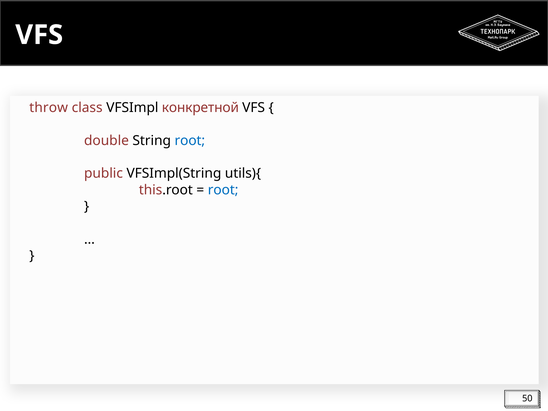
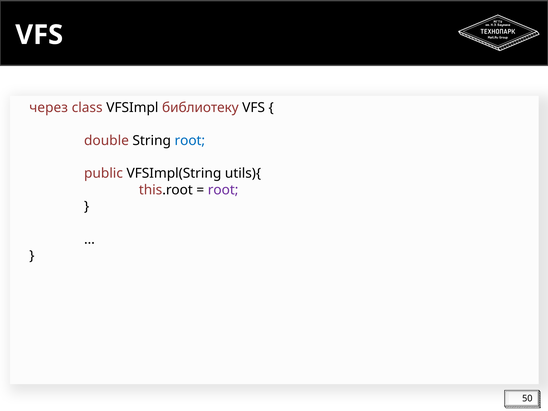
throw: throw -> через
конкретной: конкретной -> библиотеку
root at (223, 190) colour: blue -> purple
